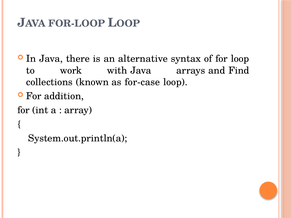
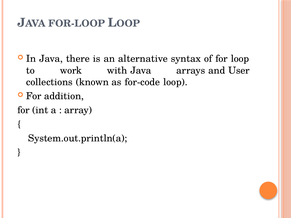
Find: Find -> User
for-case: for-case -> for-code
